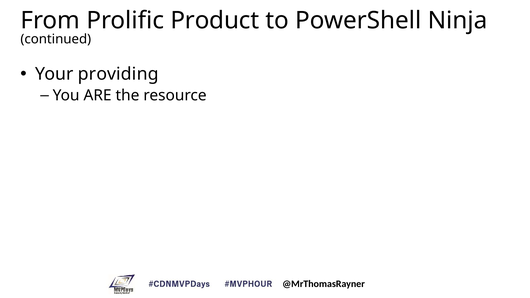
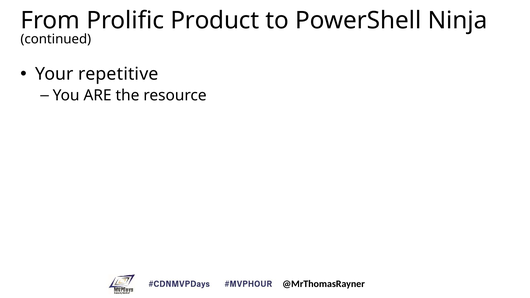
providing: providing -> repetitive
